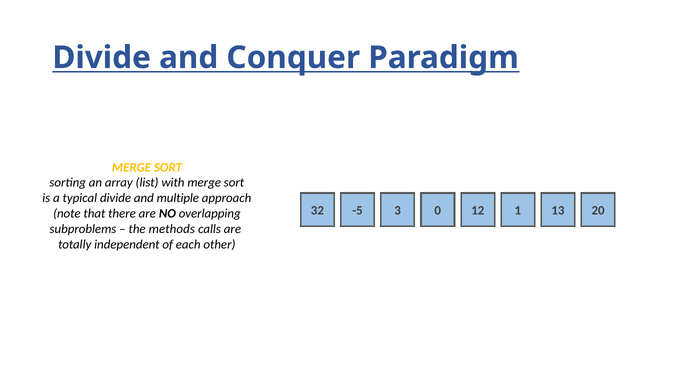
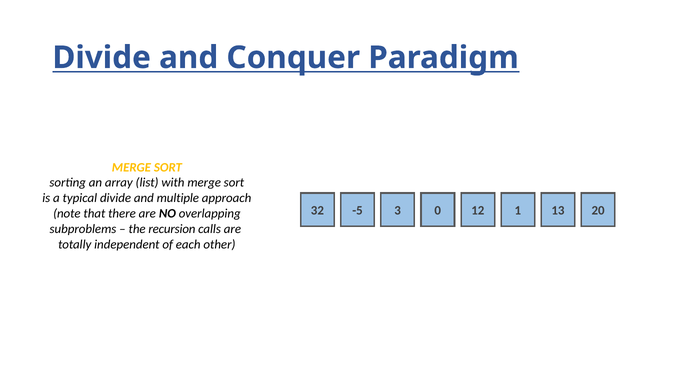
methods: methods -> recursion
